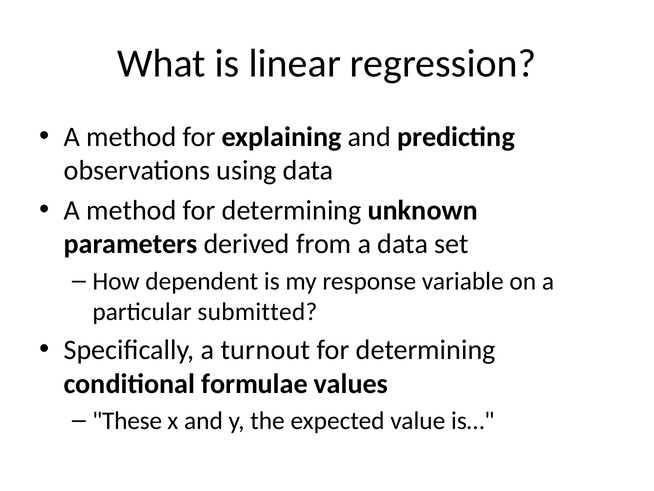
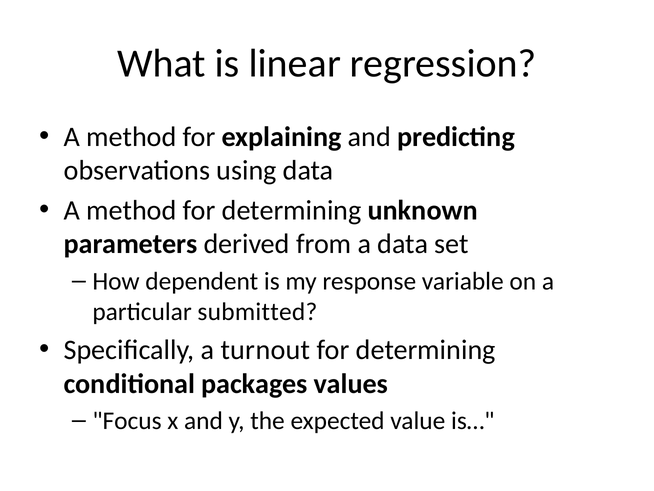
formulae: formulae -> packages
These: These -> Focus
